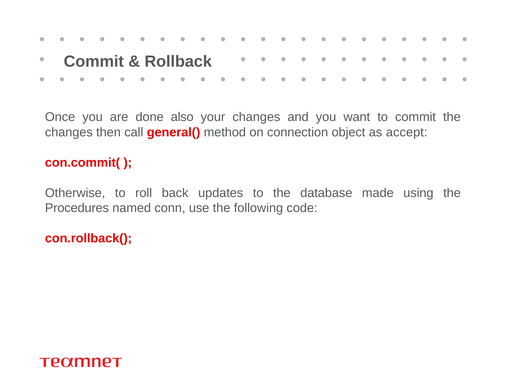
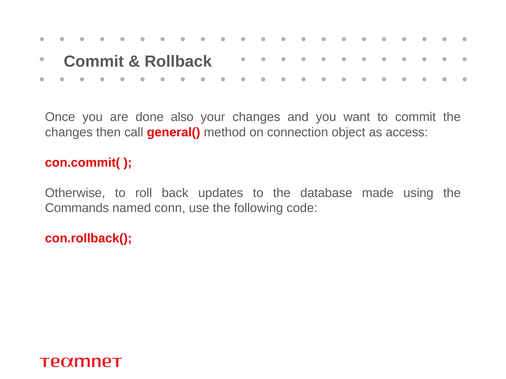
accept: accept -> access
Procedures: Procedures -> Commands
